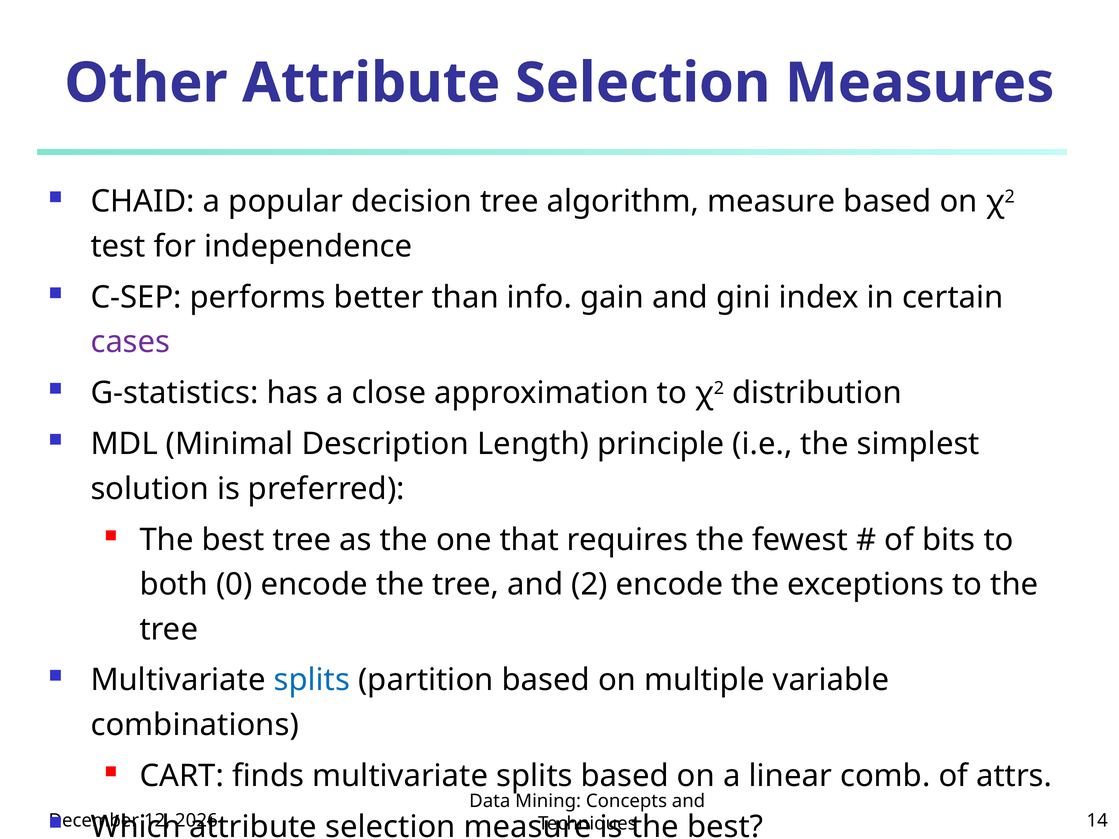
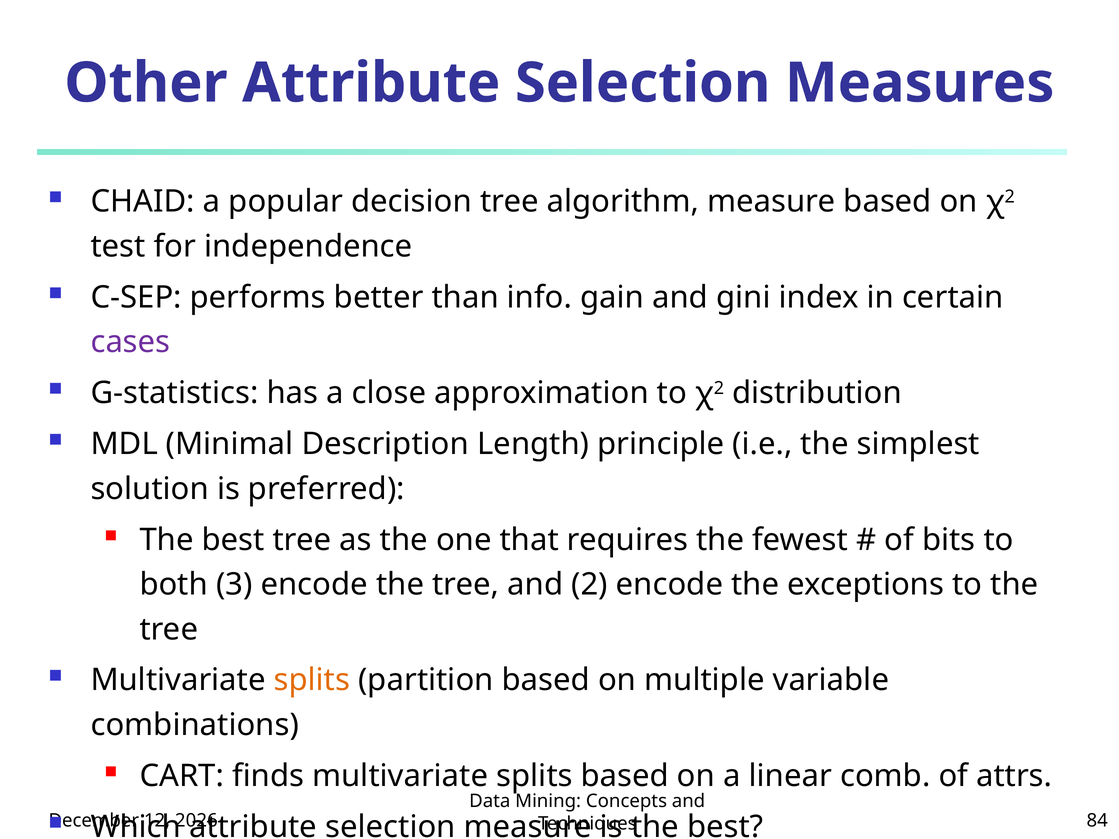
0: 0 -> 3
splits at (312, 680) colour: blue -> orange
14: 14 -> 84
